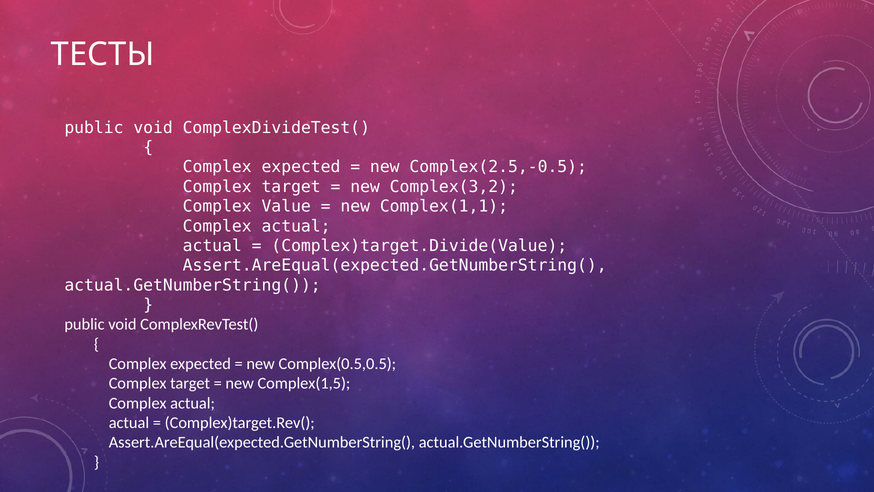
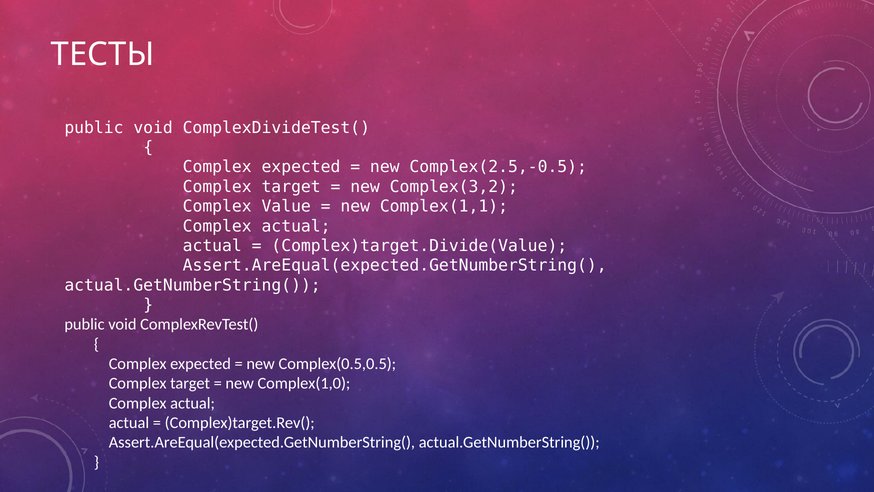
Complex(1,5: Complex(1,5 -> Complex(1,0
